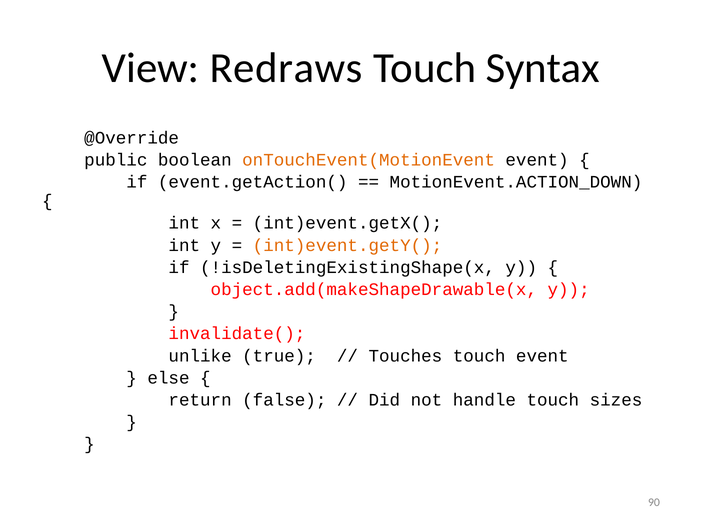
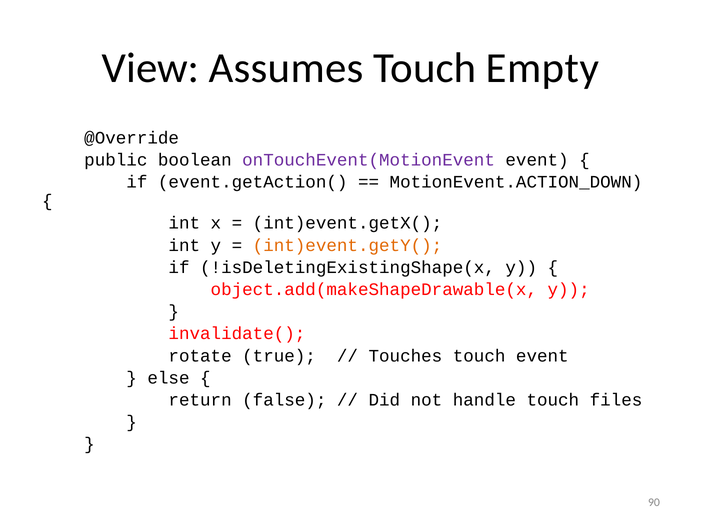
Redraws: Redraws -> Assumes
Syntax: Syntax -> Empty
onTouchEvent(MotionEvent colour: orange -> purple
unlike: unlike -> rotate
sizes: sizes -> files
